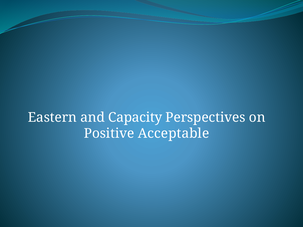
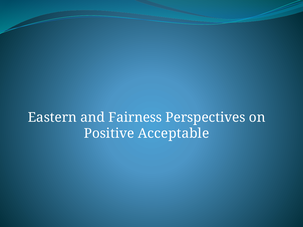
Capacity: Capacity -> Fairness
